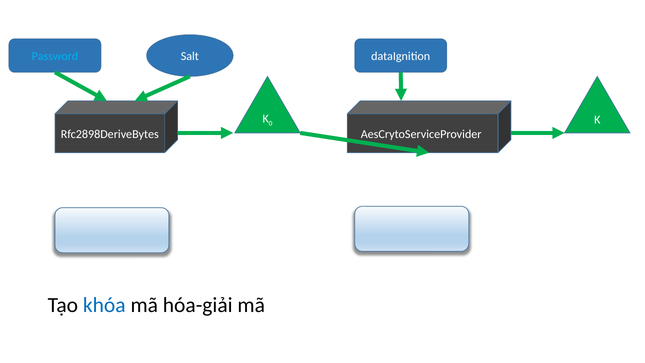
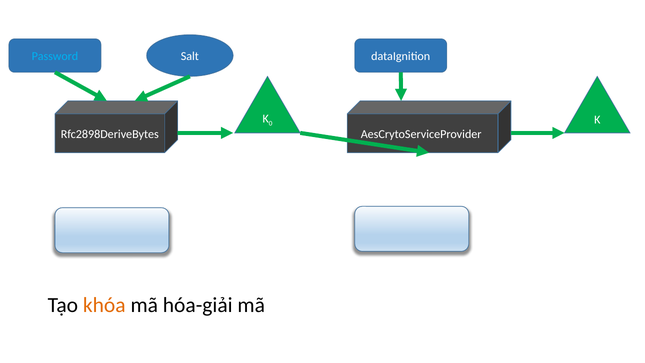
khóa colour: blue -> orange
